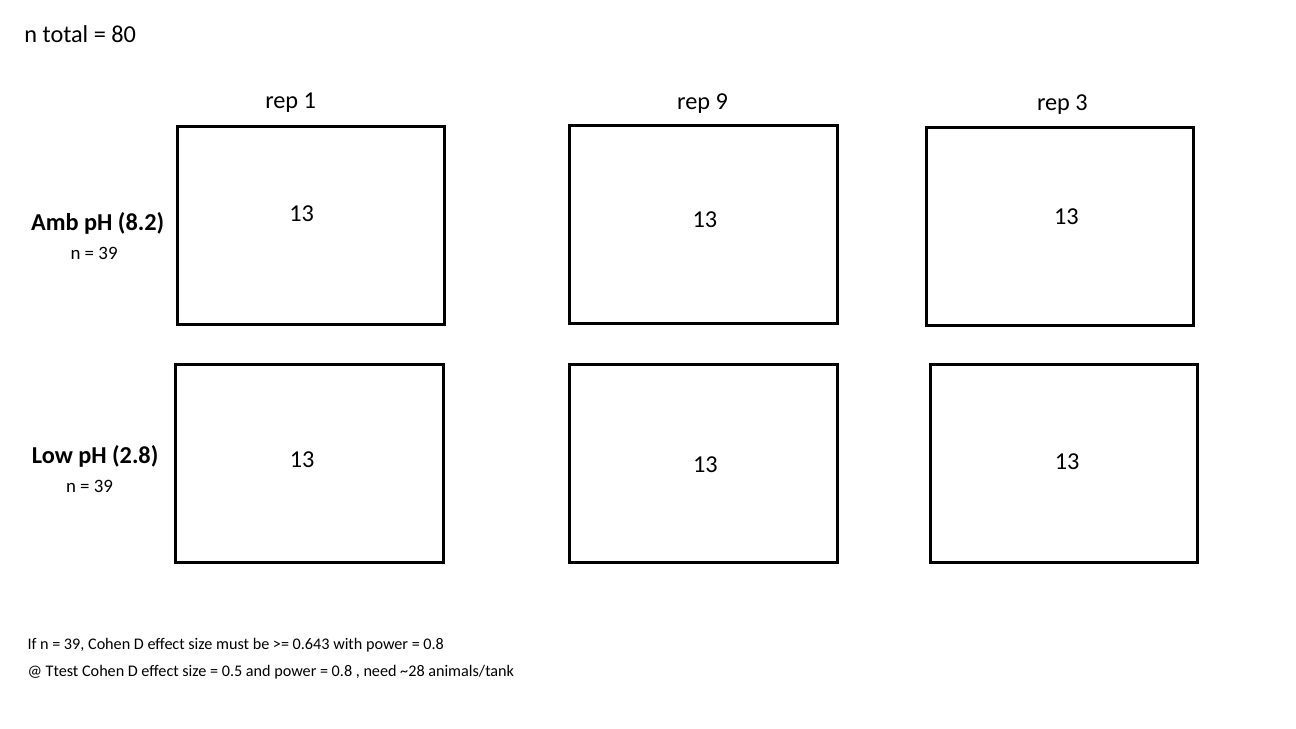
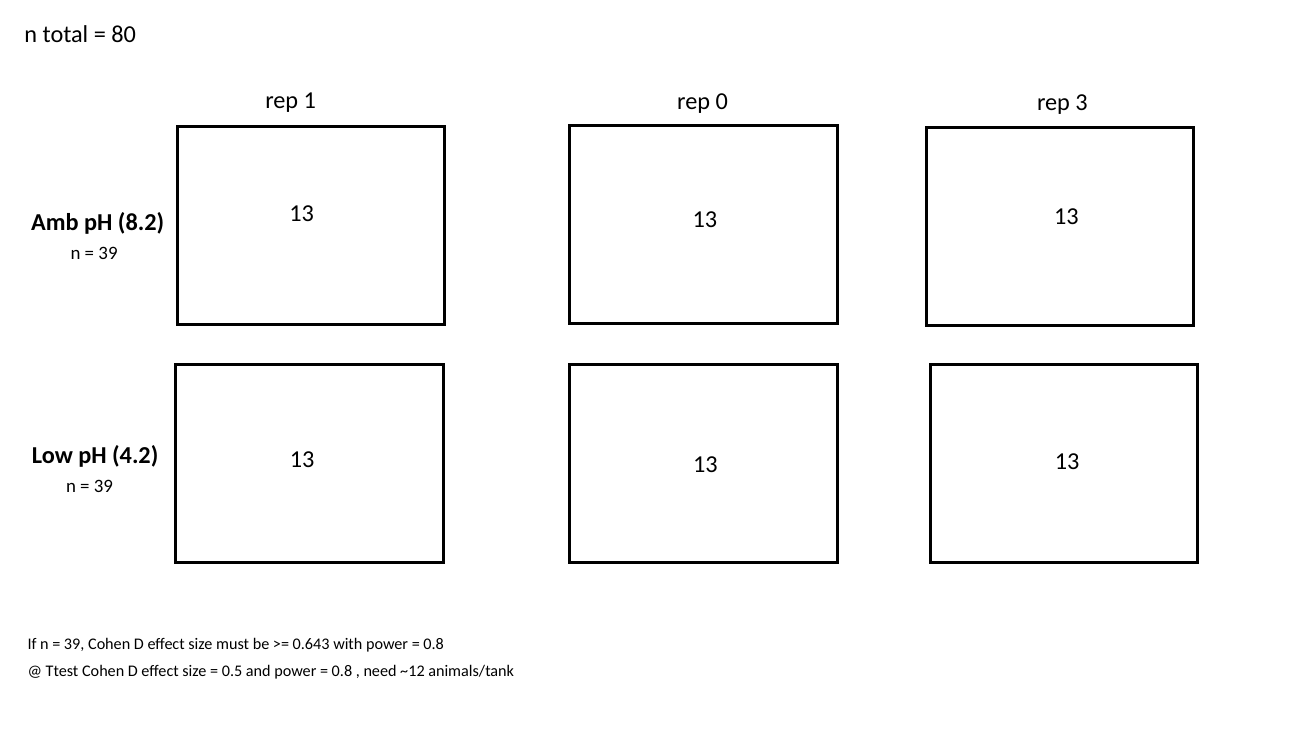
9: 9 -> 0
2.8: 2.8 -> 4.2
~28: ~28 -> ~12
